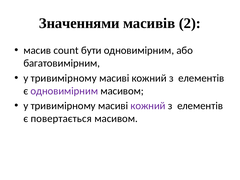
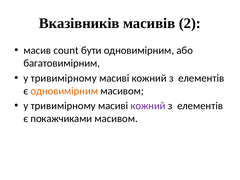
Значеннями: Значеннями -> Вказівників
одновимірним at (64, 91) colour: purple -> orange
повертається: повертається -> покажчиками
